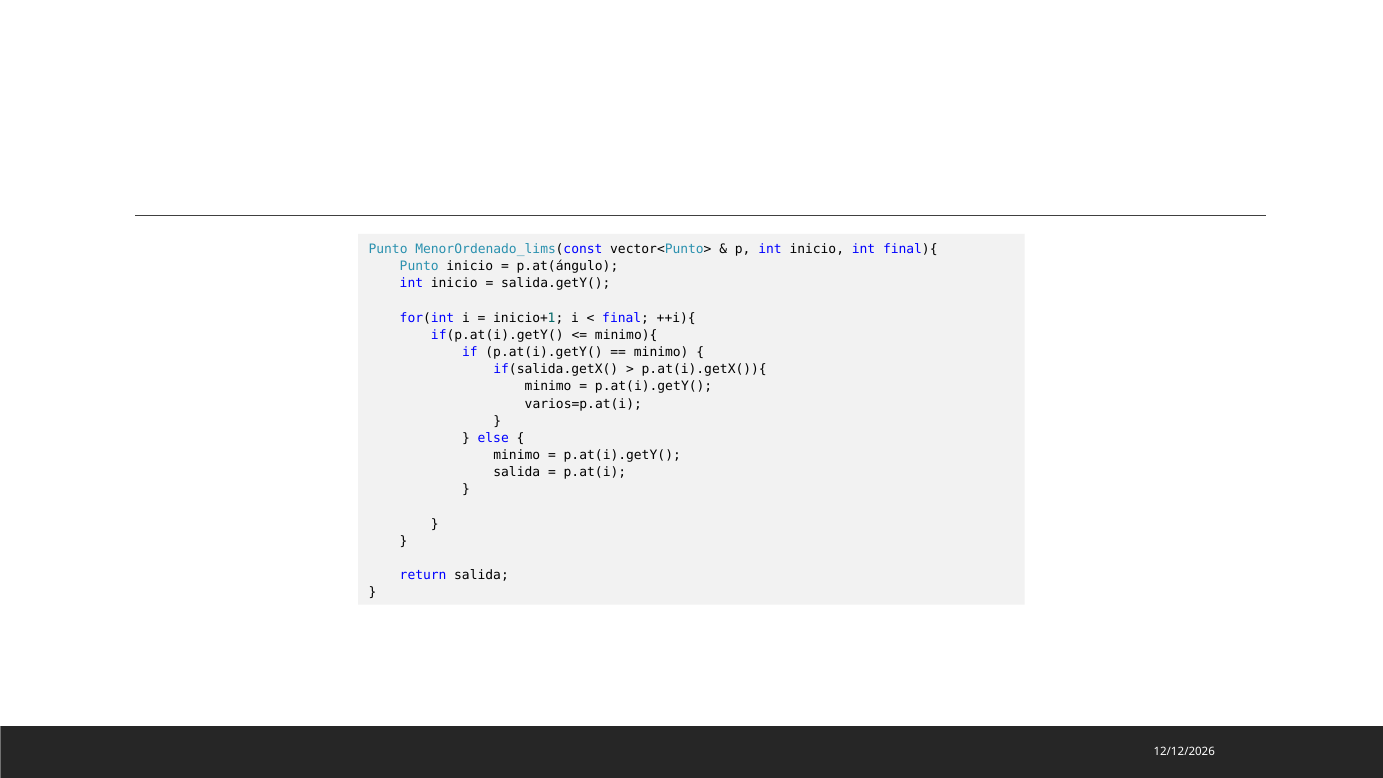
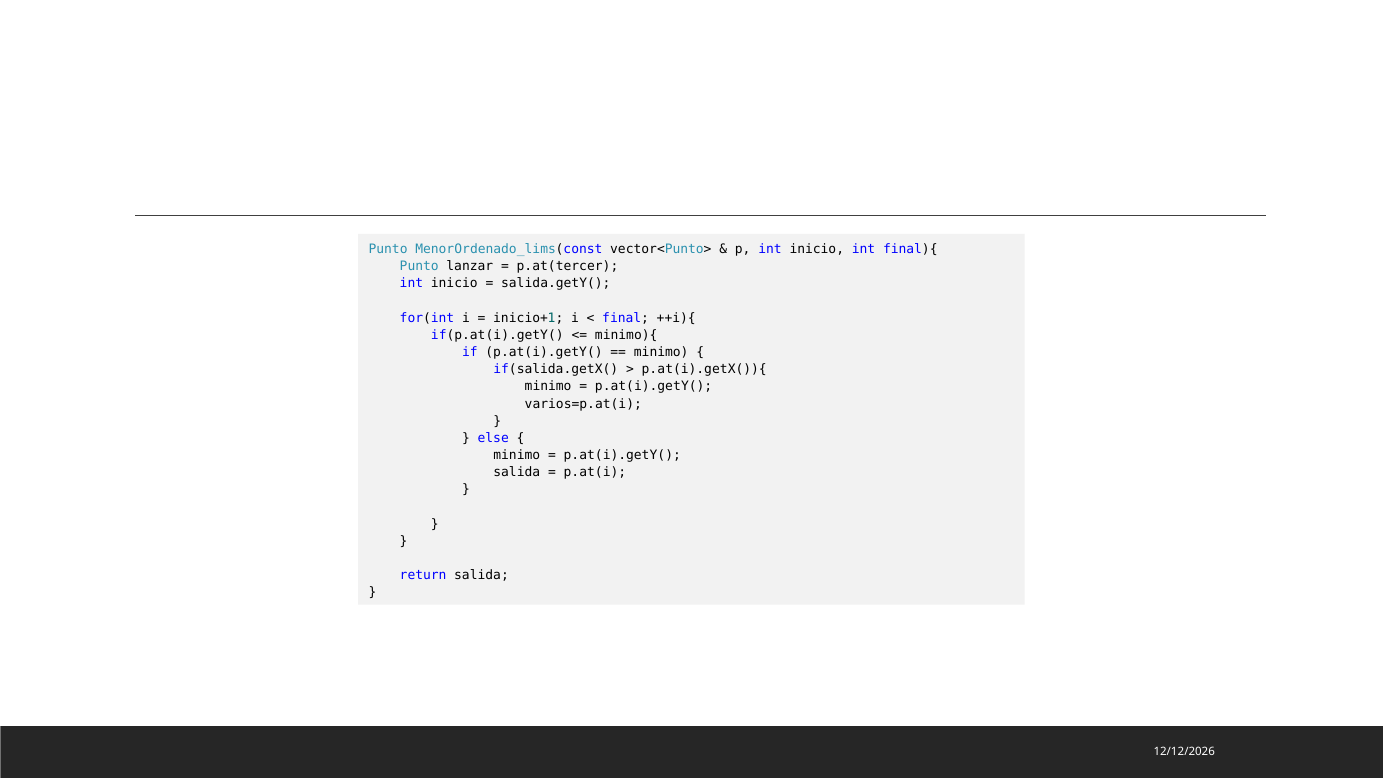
Punto inicio: inicio -> lanzar
p.at(ángulo: p.at(ángulo -> p.at(tercer
